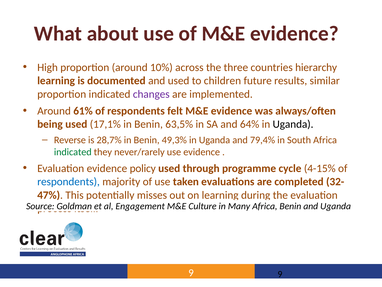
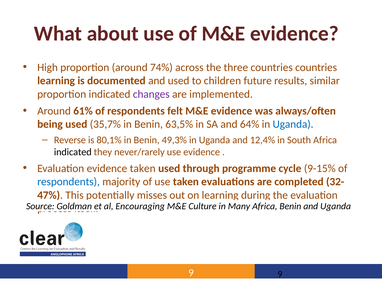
10%: 10% -> 74%
countries hierarchy: hierarchy -> countries
17,1%: 17,1% -> 35,7%
Uganda at (293, 124) colour: black -> blue
28,7%: 28,7% -> 80,1%
79,4%: 79,4% -> 12,4%
indicated at (73, 152) colour: green -> black
evidence policy: policy -> taken
4-15%: 4-15% -> 9-15%
Engagement: Engagement -> Encouraging
